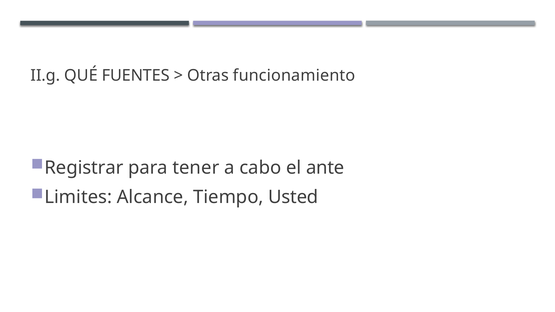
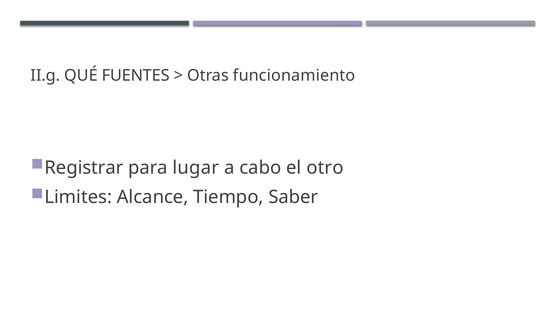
tener: tener -> lugar
ante: ante -> otro
Usted: Usted -> Saber
